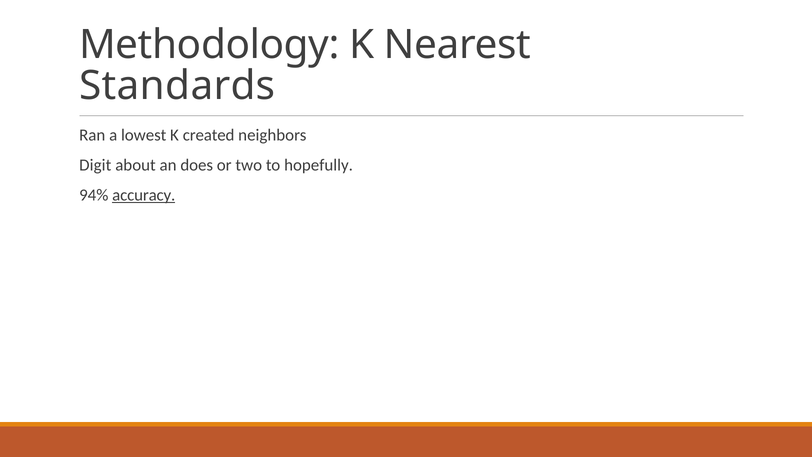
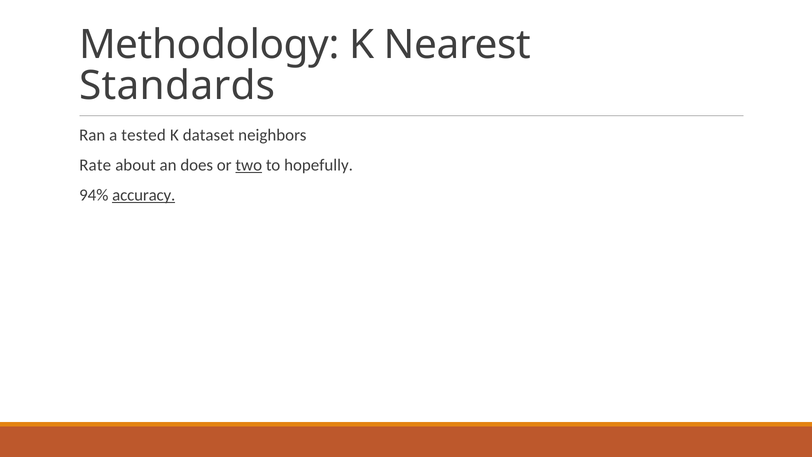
lowest: lowest -> tested
created: created -> dataset
Digit: Digit -> Rate
two underline: none -> present
